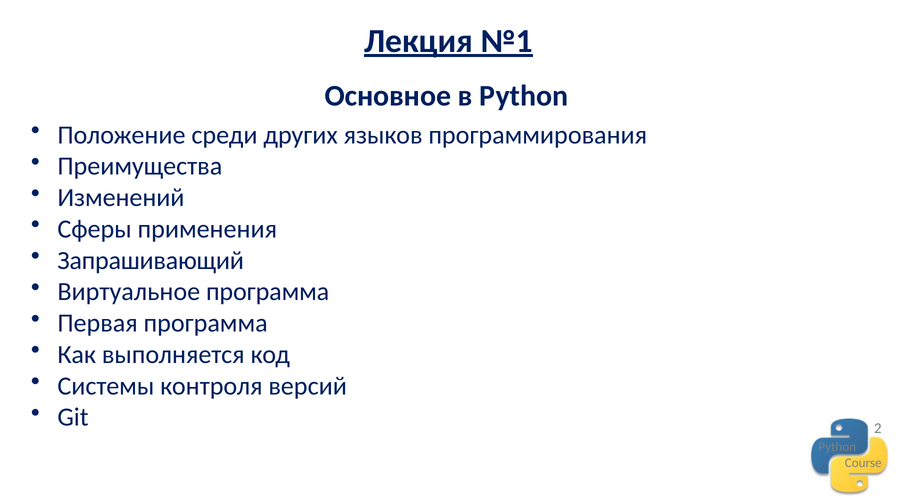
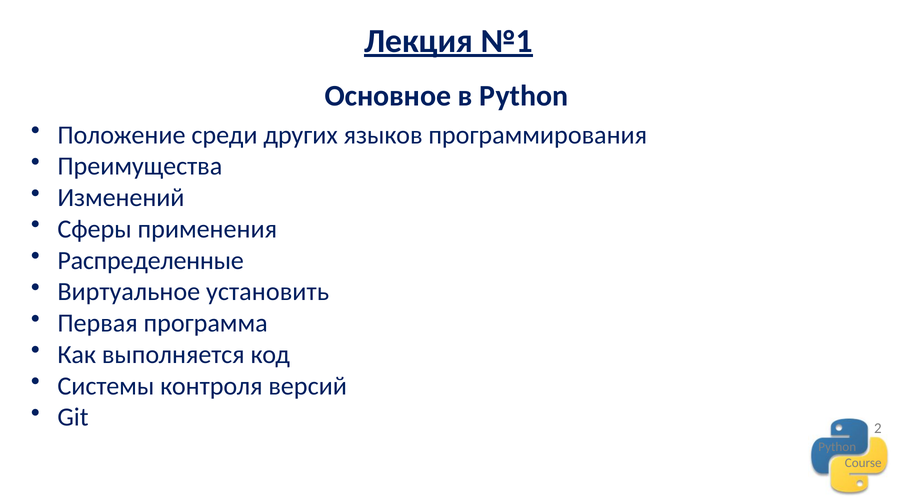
Запрашивающий: Запрашивающий -> Распределенные
Виртуальное программа: программа -> установить
